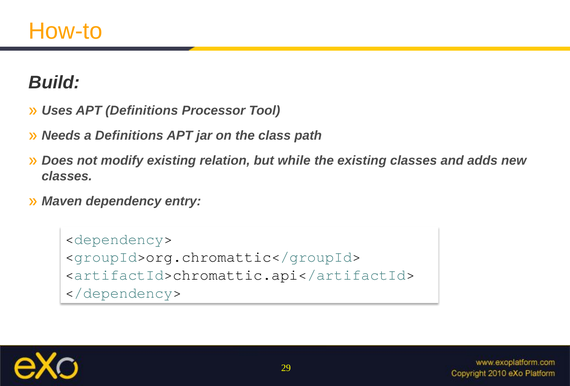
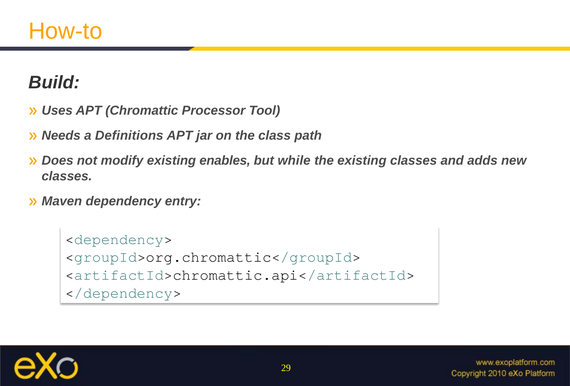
APT Definitions: Definitions -> Chromattic
relation: relation -> enables
